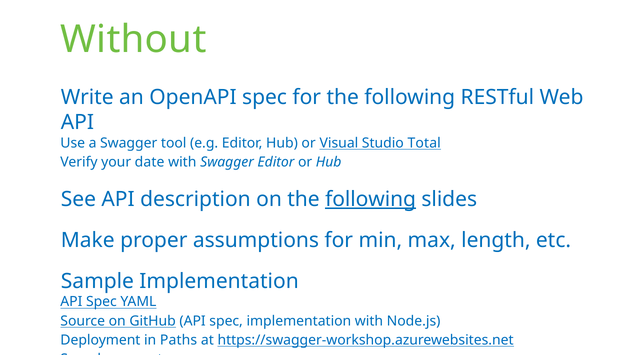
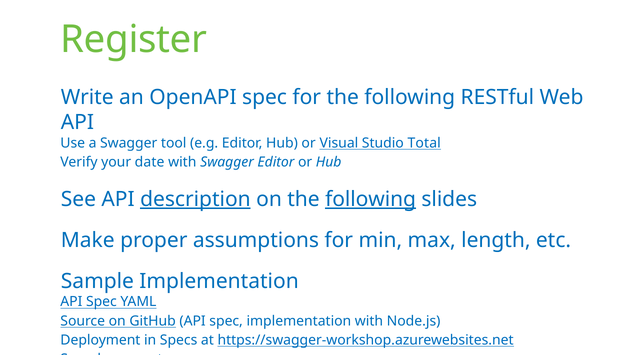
Without: Without -> Register
description underline: none -> present
Paths: Paths -> Specs
